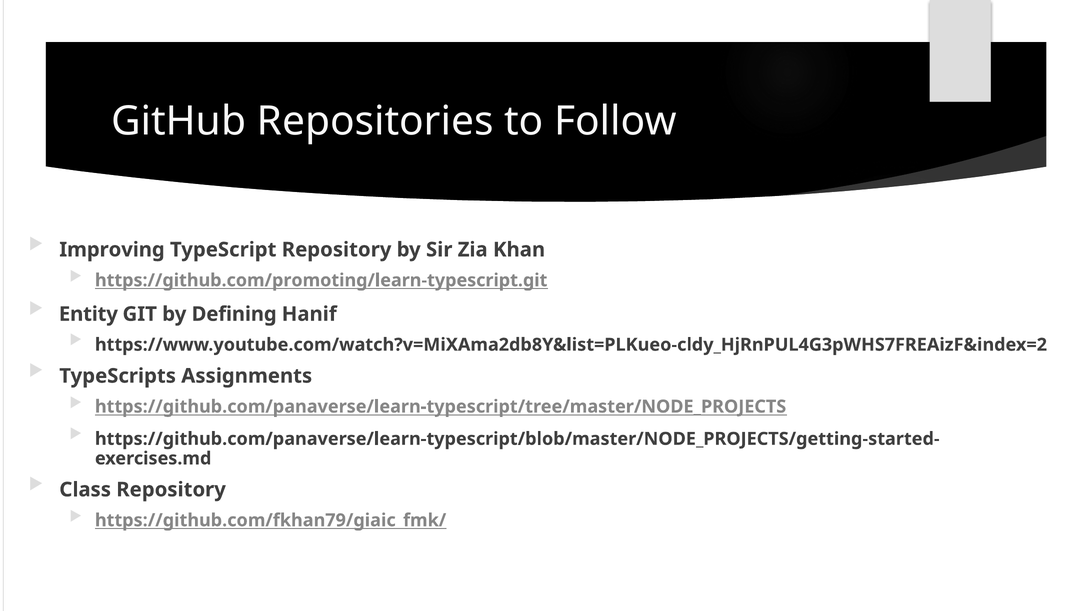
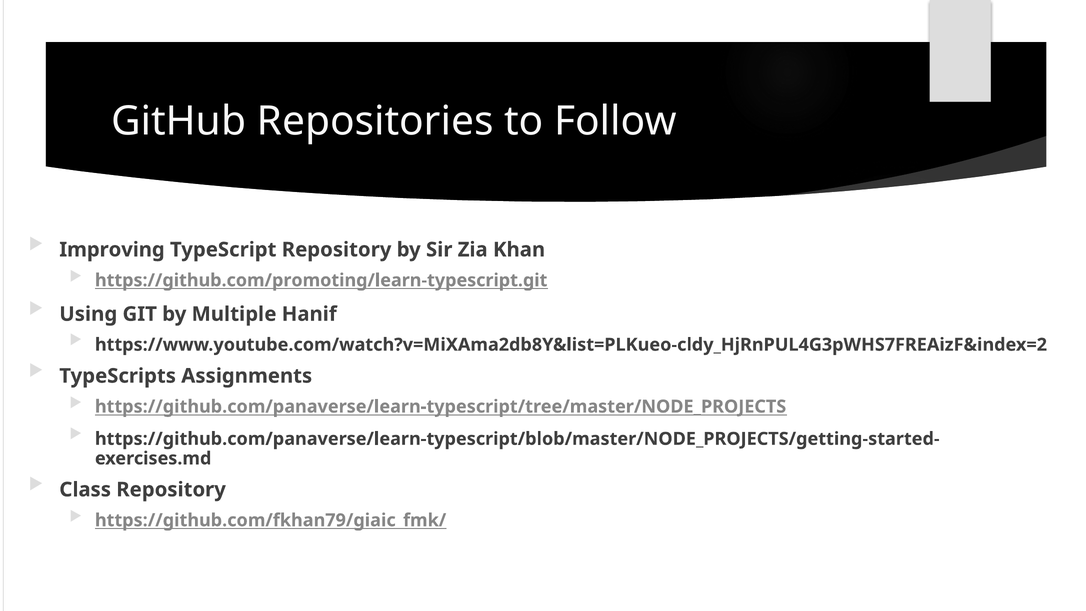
Entity: Entity -> Using
Defining: Defining -> Multiple
